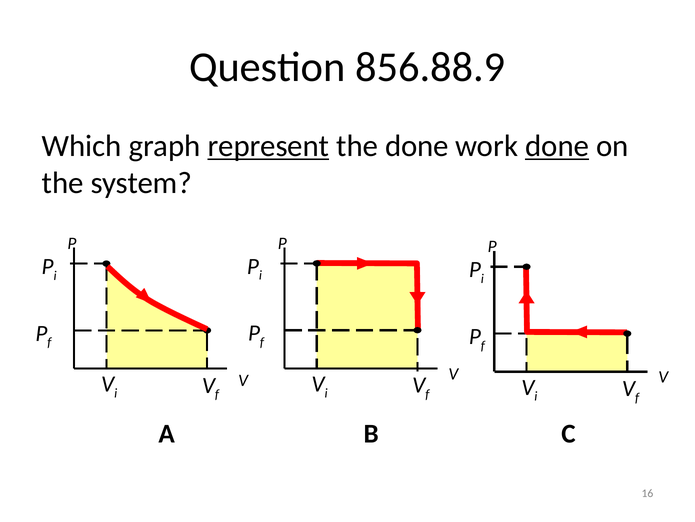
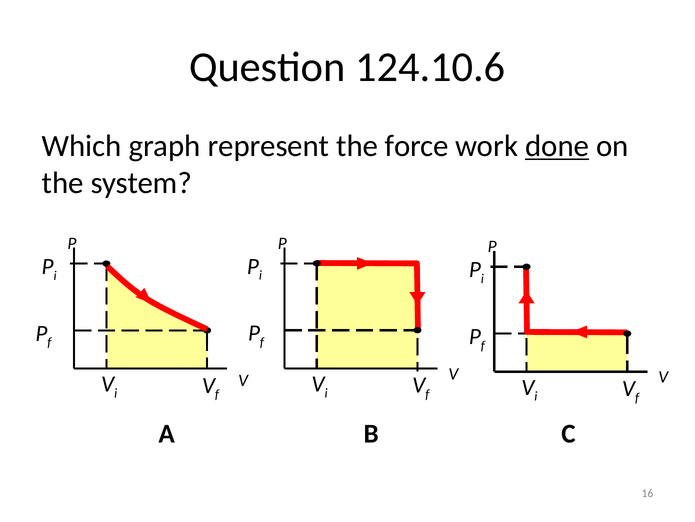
856.88.9: 856.88.9 -> 124.10.6
represent underline: present -> none
the done: done -> force
